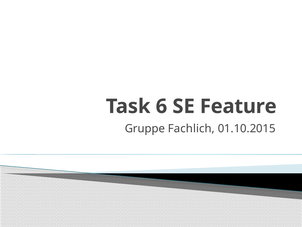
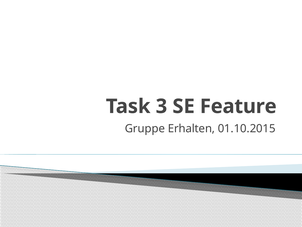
6: 6 -> 3
Fachlich: Fachlich -> Erhalten
